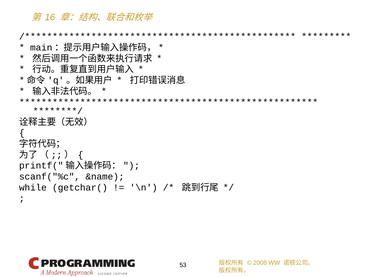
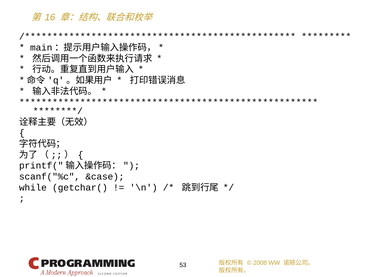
&name: &name -> &case
